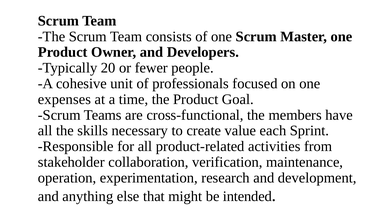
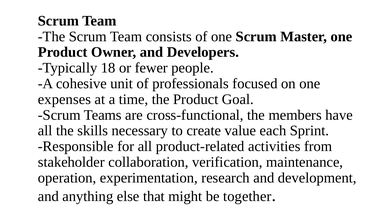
20: 20 -> 18
intended: intended -> together
